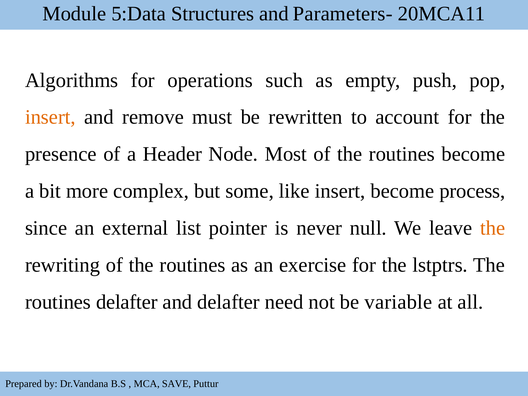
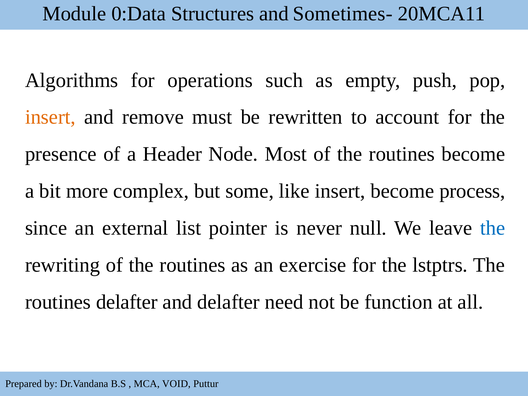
5:Data: 5:Data -> 0:Data
Parameters-: Parameters- -> Sometimes-
the at (493, 228) colour: orange -> blue
variable: variable -> function
SAVE: SAVE -> VOID
